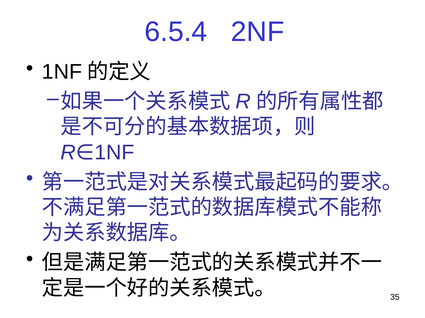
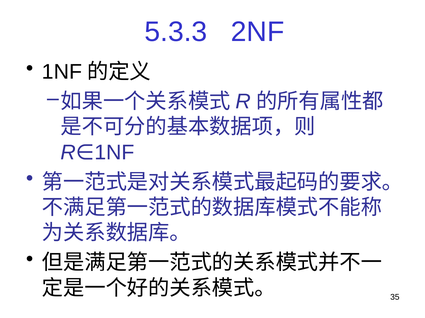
6.5.4: 6.5.4 -> 5.3.3
